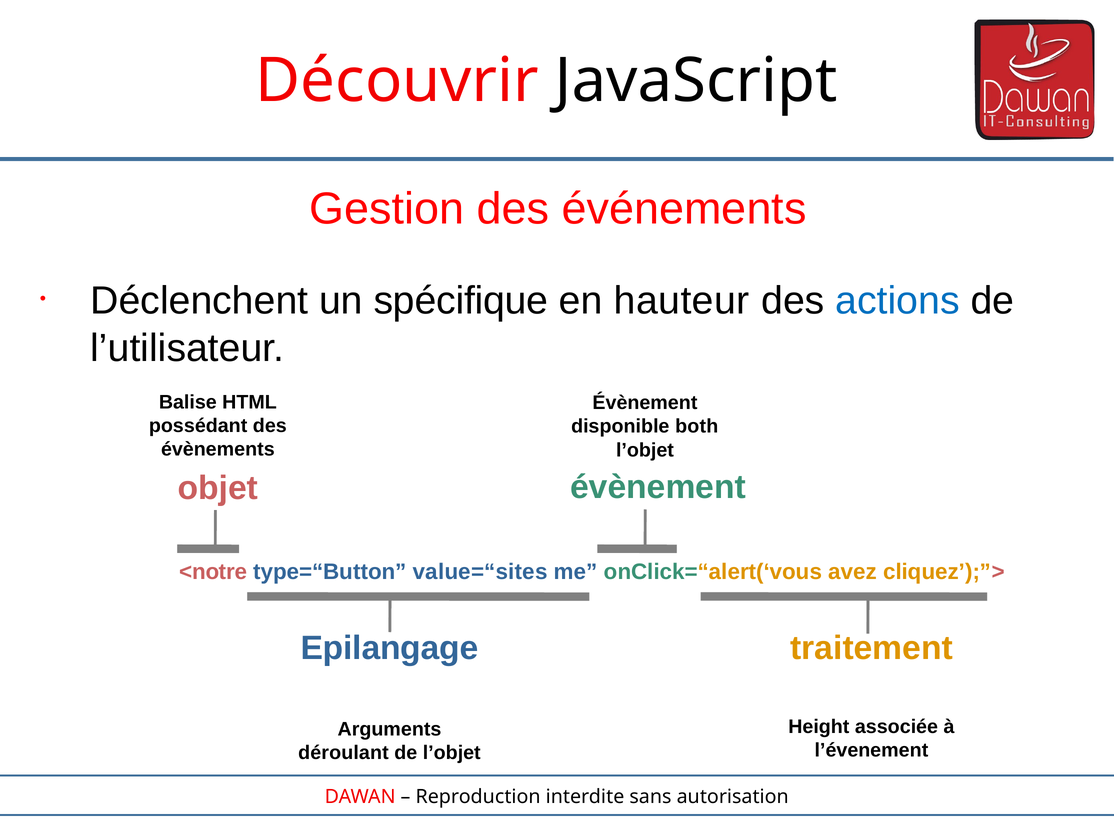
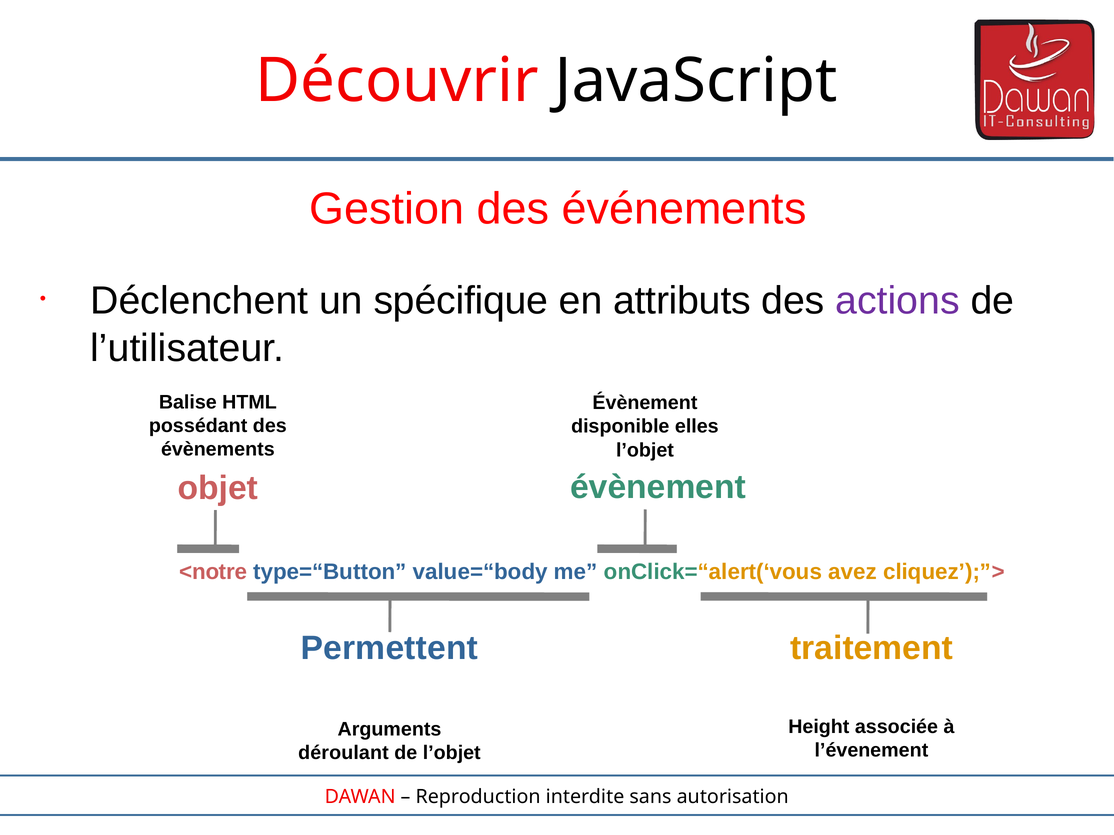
hauteur: hauteur -> attributs
actions colour: blue -> purple
both: both -> elles
value=“sites: value=“sites -> value=“body
Epilangage: Epilangage -> Permettent
